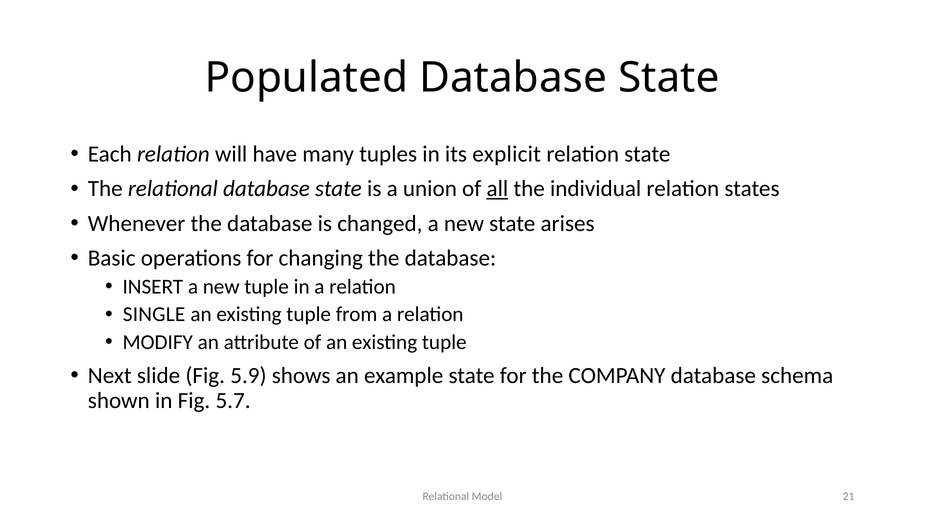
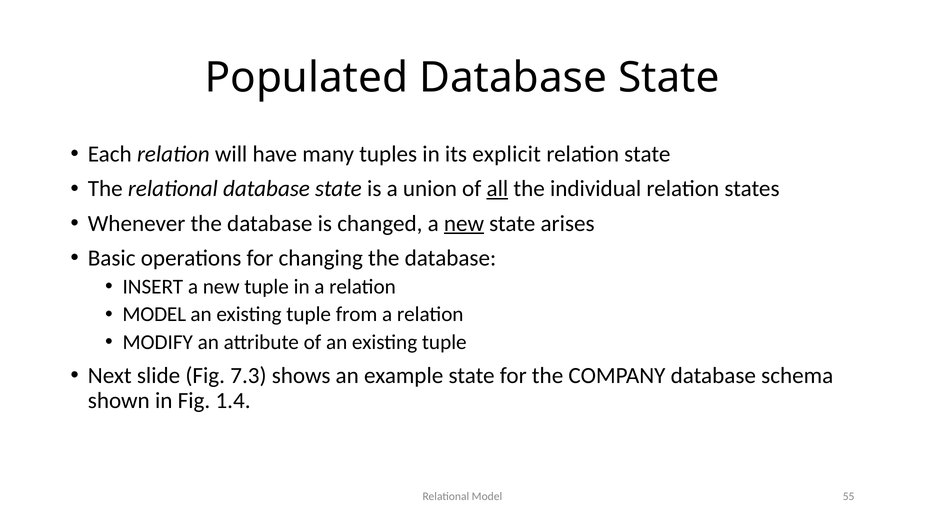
new at (464, 224) underline: none -> present
SINGLE at (154, 315): SINGLE -> MODEL
5.9: 5.9 -> 7.3
5.7: 5.7 -> 1.4
21: 21 -> 55
